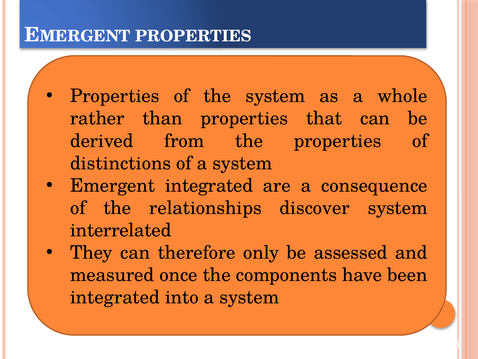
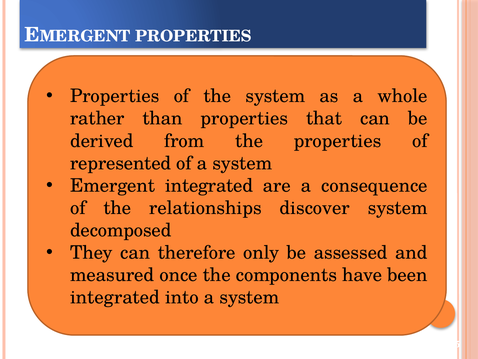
distinctions: distinctions -> represented
interrelated: interrelated -> decomposed
